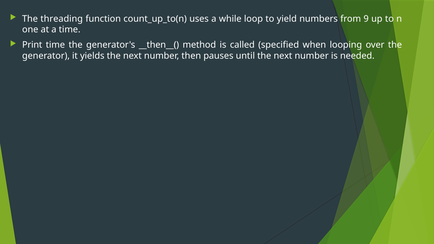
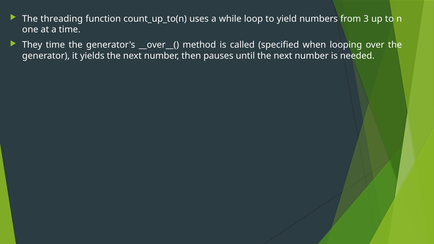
9: 9 -> 3
Print: Print -> They
__then__(: __then__( -> __over__(
